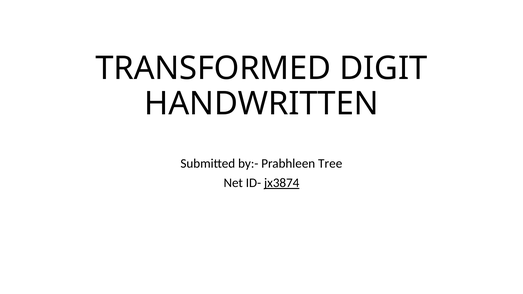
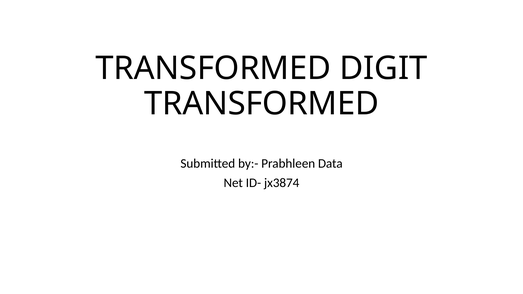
HANDWRITTEN at (261, 104): HANDWRITTEN -> TRANSFORMED
Tree: Tree -> Data
jx3874 underline: present -> none
